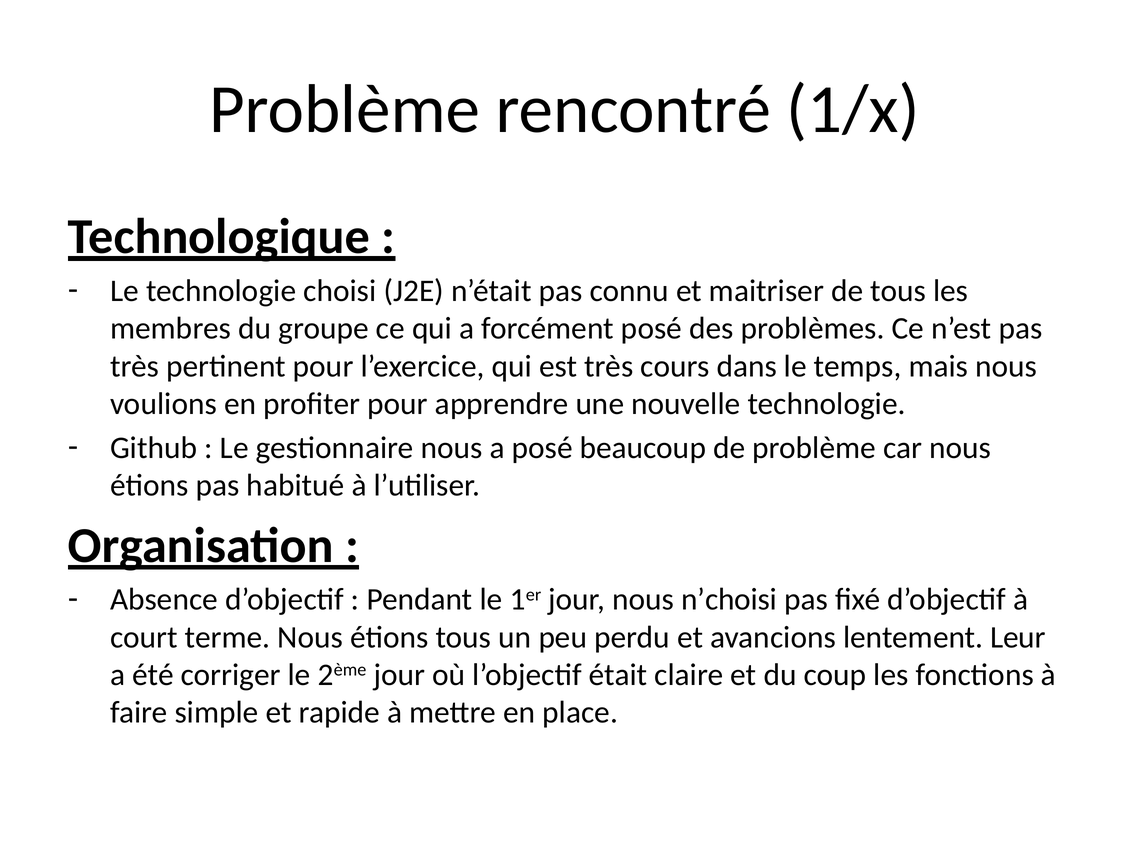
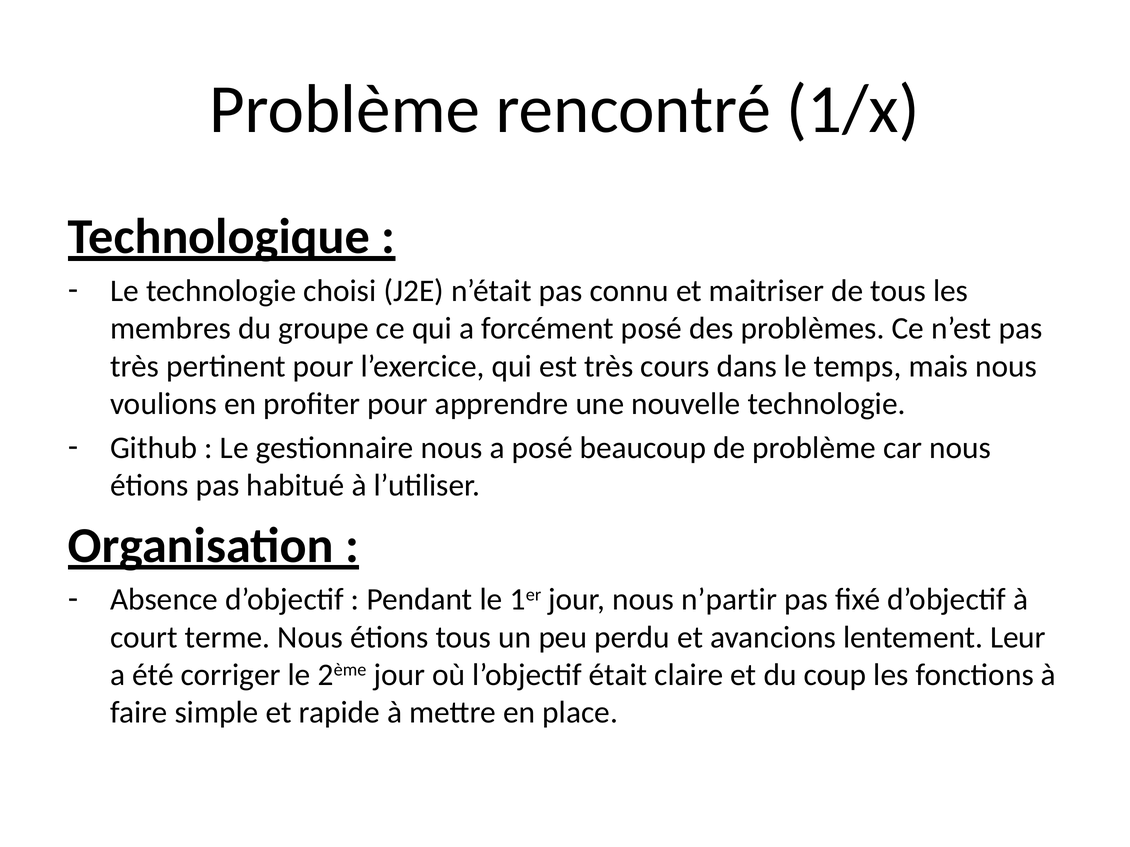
n’choisi: n’choisi -> n’partir
